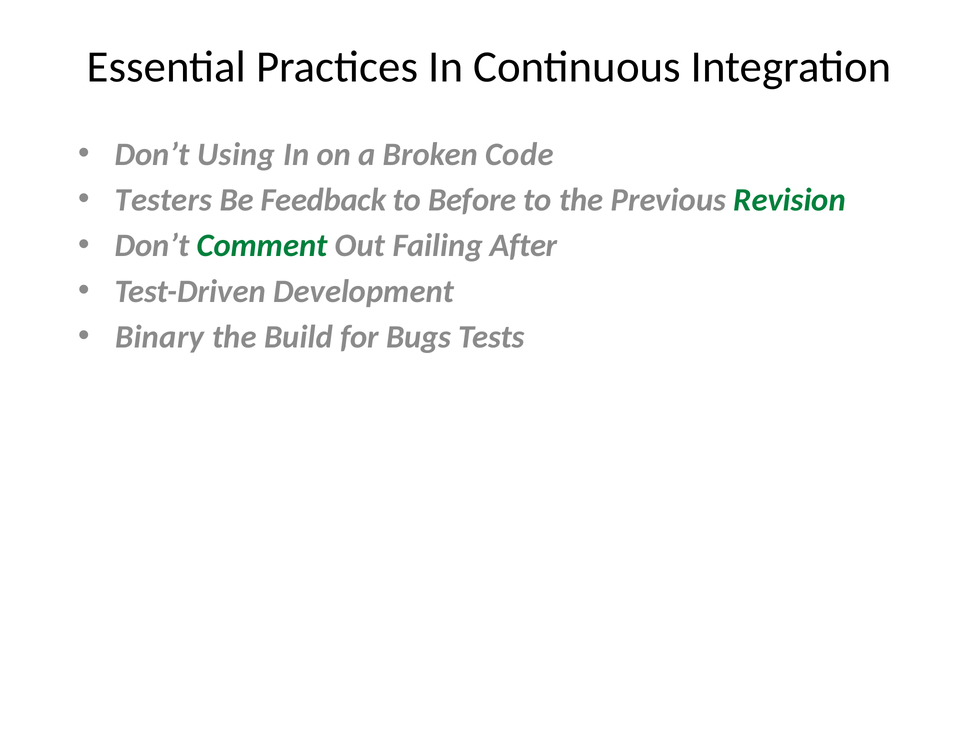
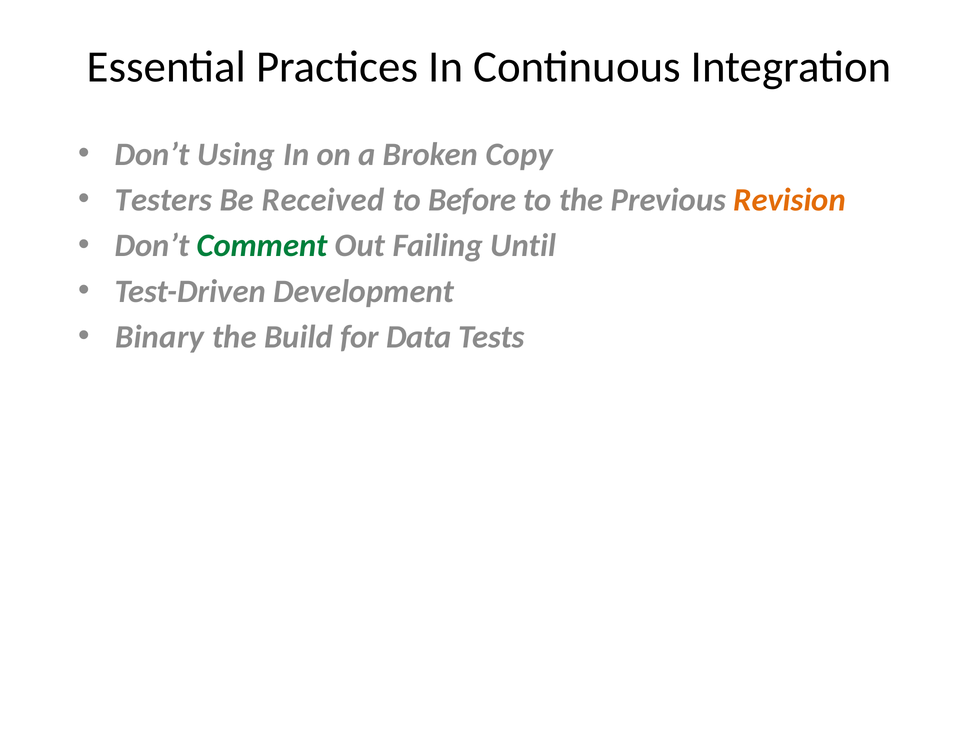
Code: Code -> Copy
Feedback: Feedback -> Received
Revision colour: green -> orange
After: After -> Until
Bugs: Bugs -> Data
